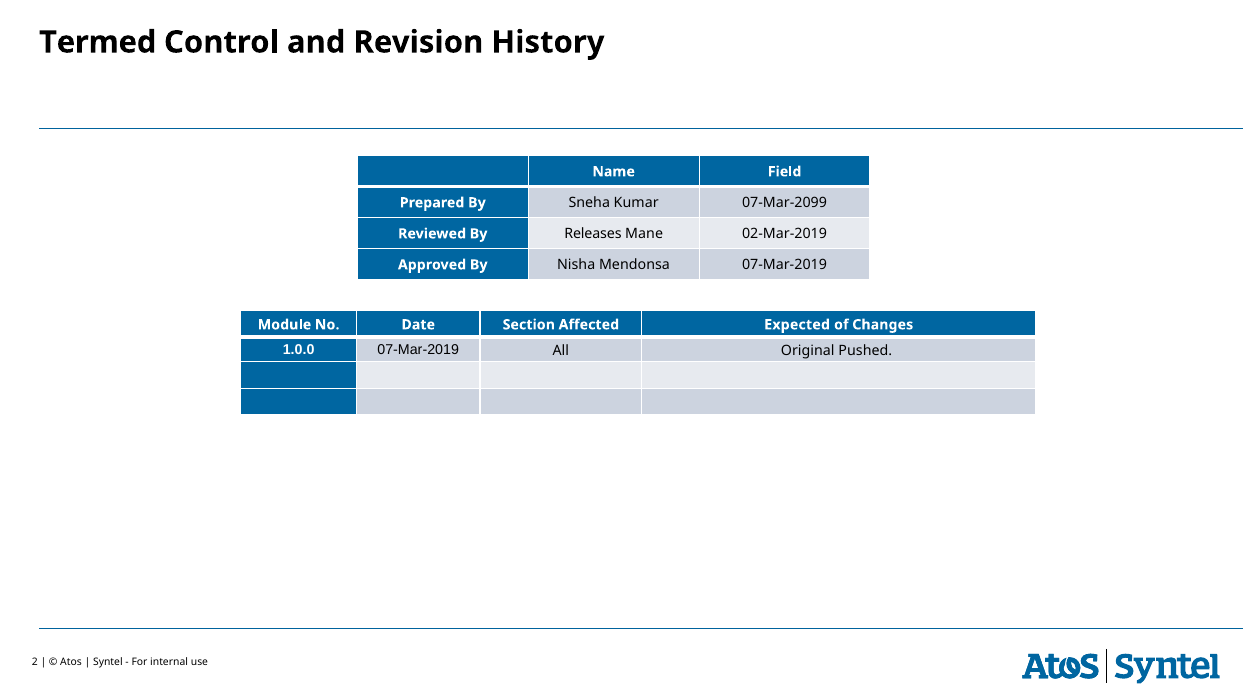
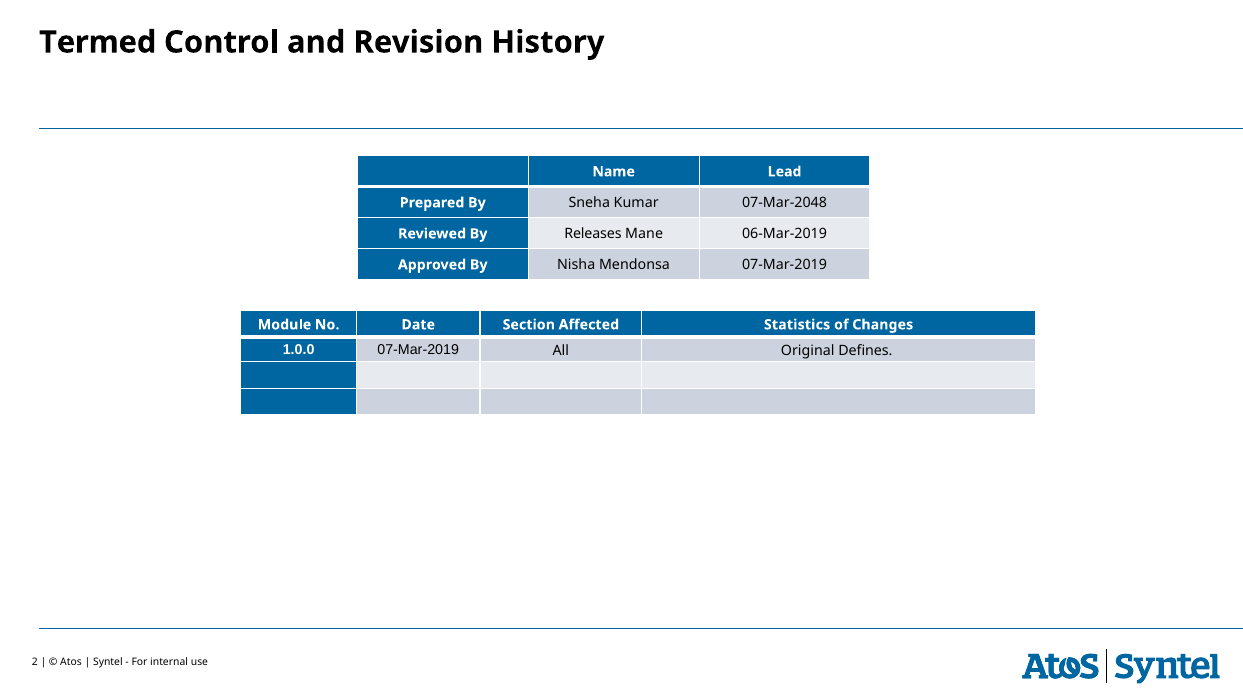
Field: Field -> Lead
07-Mar-2099: 07-Mar-2099 -> 07-Mar-2048
02-Mar-2019: 02-Mar-2019 -> 06-Mar-2019
Expected: Expected -> Statistics
Pushed: Pushed -> Defines
